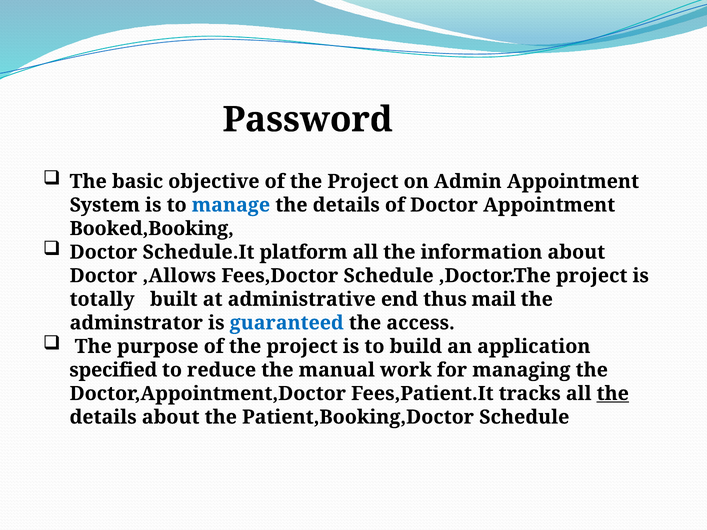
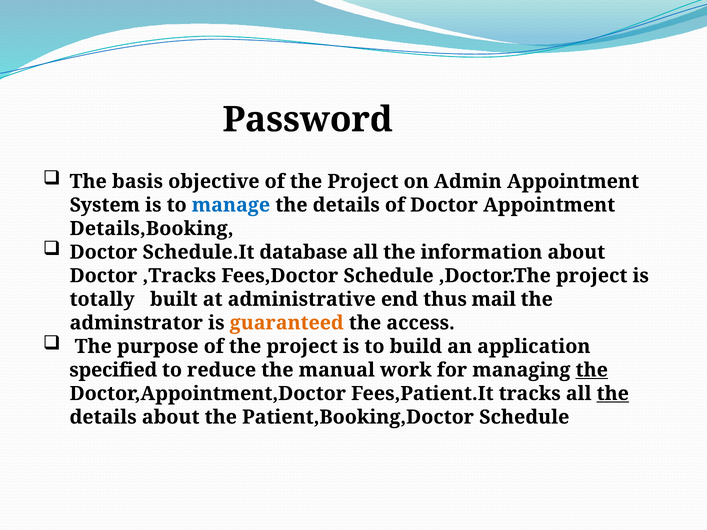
basic: basic -> basis
Booked,Booking: Booked,Booking -> Details,Booking
platform: platform -> database
,Allows: ,Allows -> ,Tracks
guaranteed colour: blue -> orange
the at (592, 370) underline: none -> present
